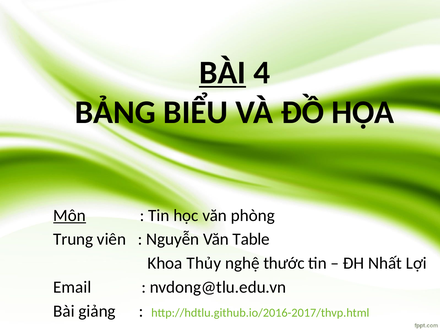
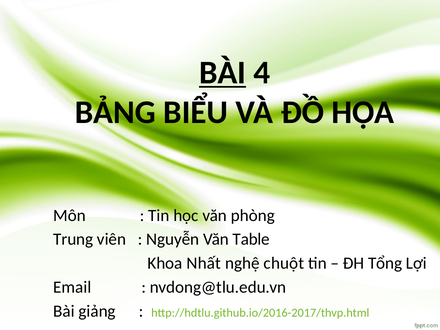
Môn underline: present -> none
Thủy: Thủy -> Nhất
thước: thước -> chuột
Nhất: Nhất -> Tổng
